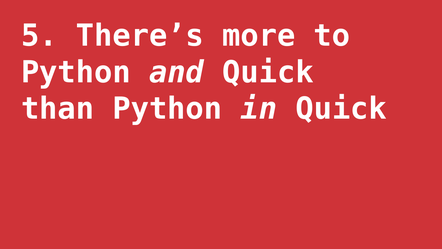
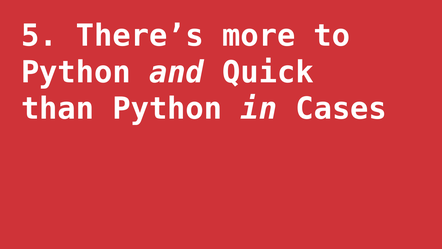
in Quick: Quick -> Cases
